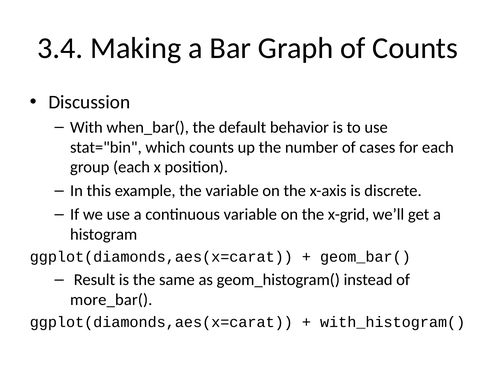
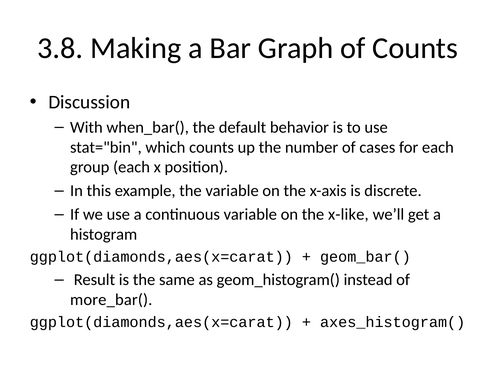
3.4: 3.4 -> 3.8
x-grid: x-grid -> x-like
with_histogram(: with_histogram( -> axes_histogram(
